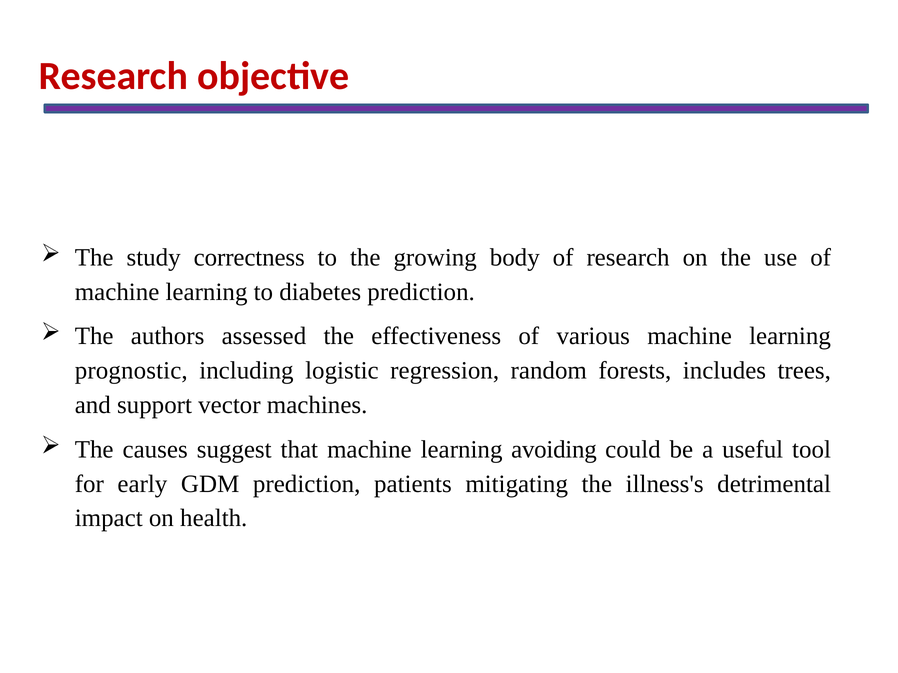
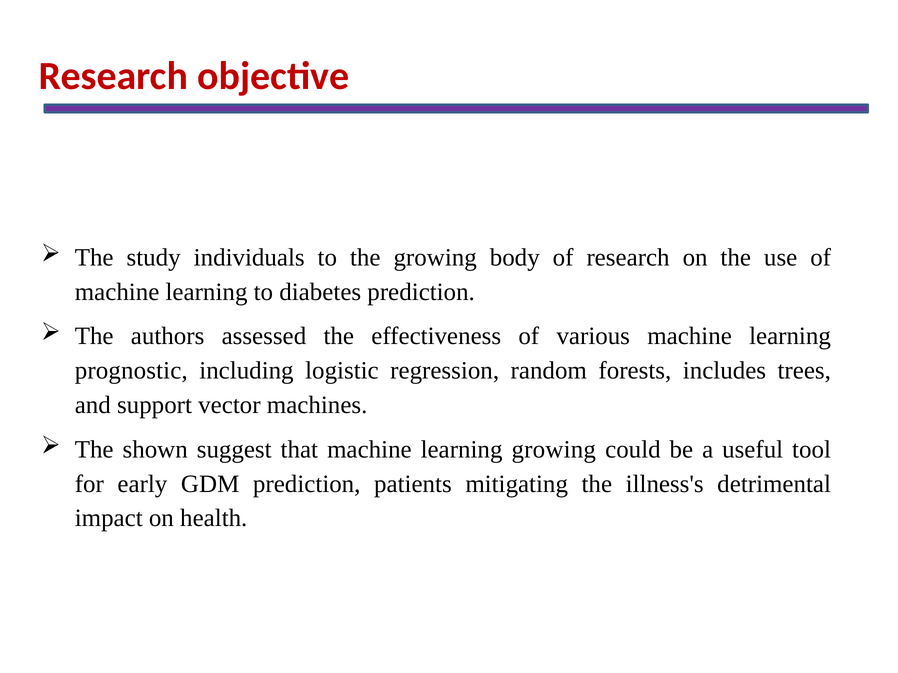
correctness: correctness -> individuals
causes: causes -> shown
learning avoiding: avoiding -> growing
